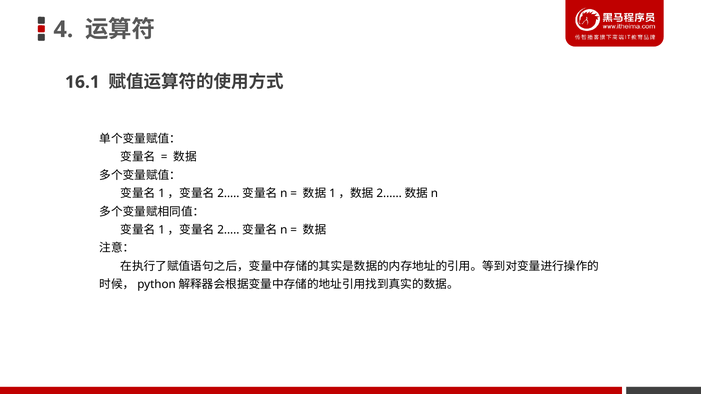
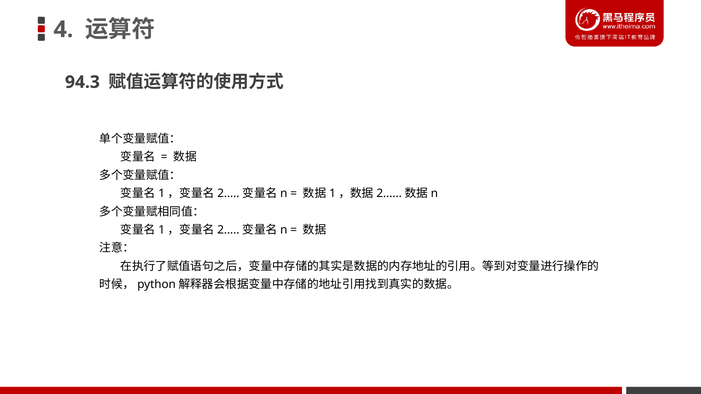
16.1: 16.1 -> 94.3
